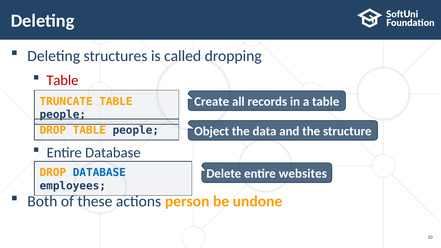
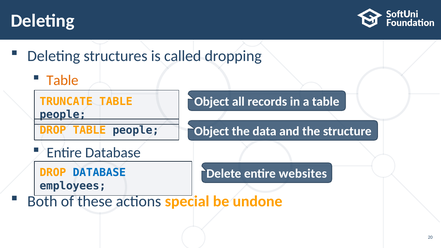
Table at (62, 80) colour: red -> orange
Create at (212, 102): Create -> Object
person: person -> special
